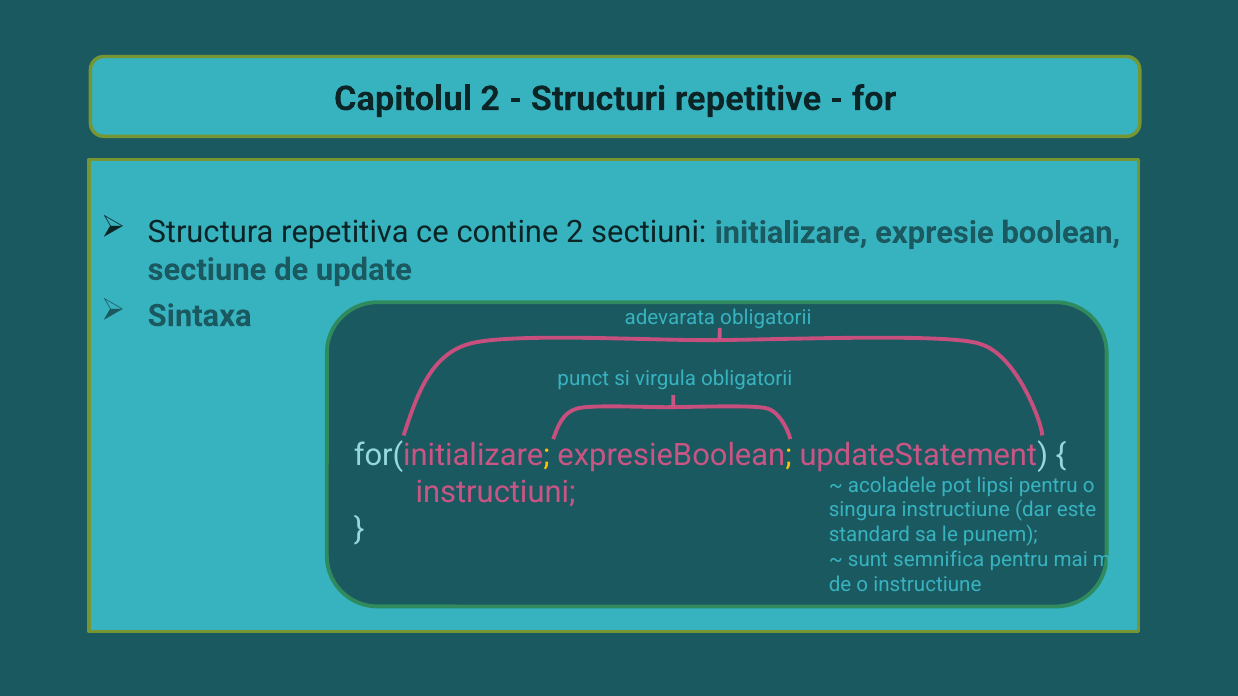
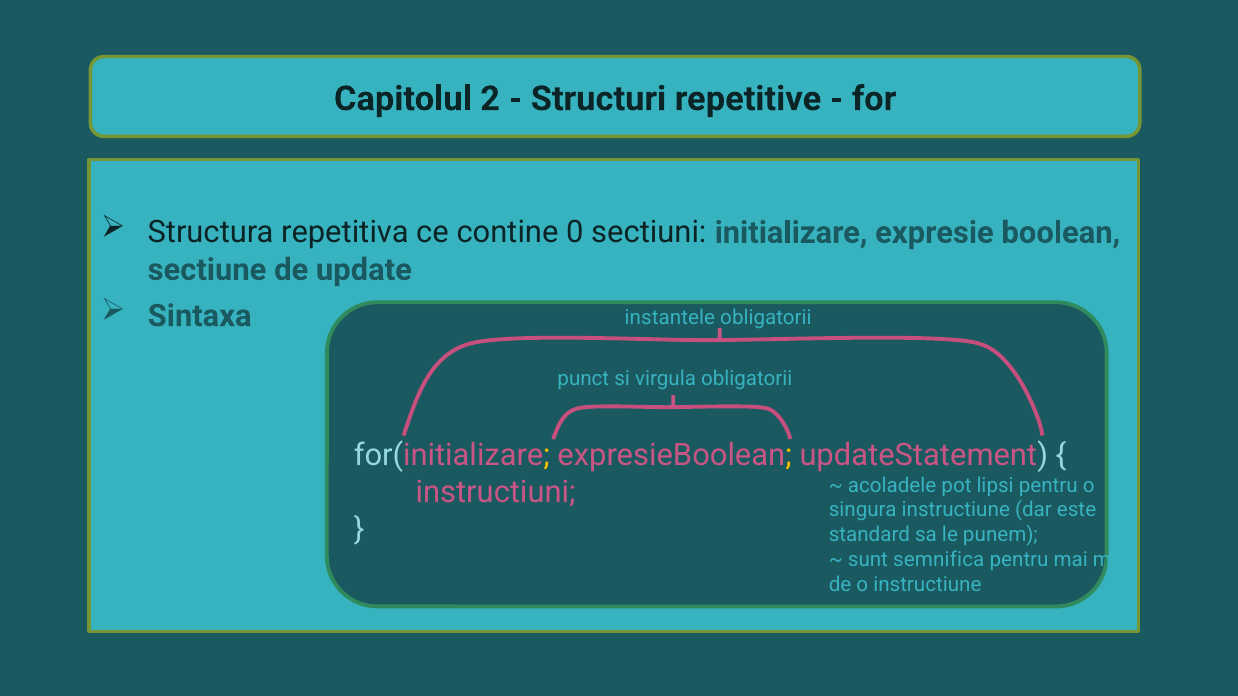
contine 2: 2 -> 0
adevarata: adevarata -> instantele
